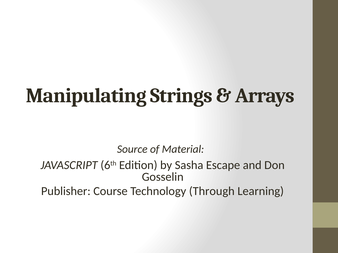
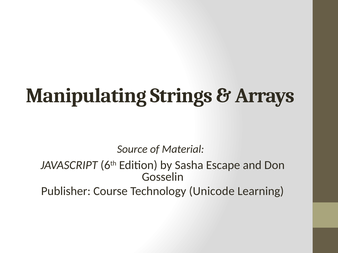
Through: Through -> Unicode
